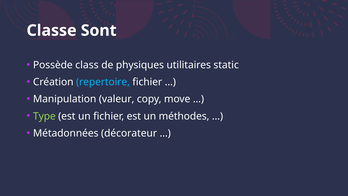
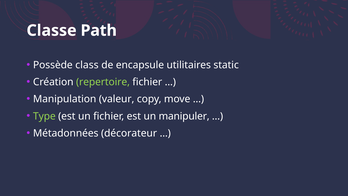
Sont: Sont -> Path
physiques: physiques -> encapsule
repertoire colour: light blue -> light green
méthodes: méthodes -> manipuler
